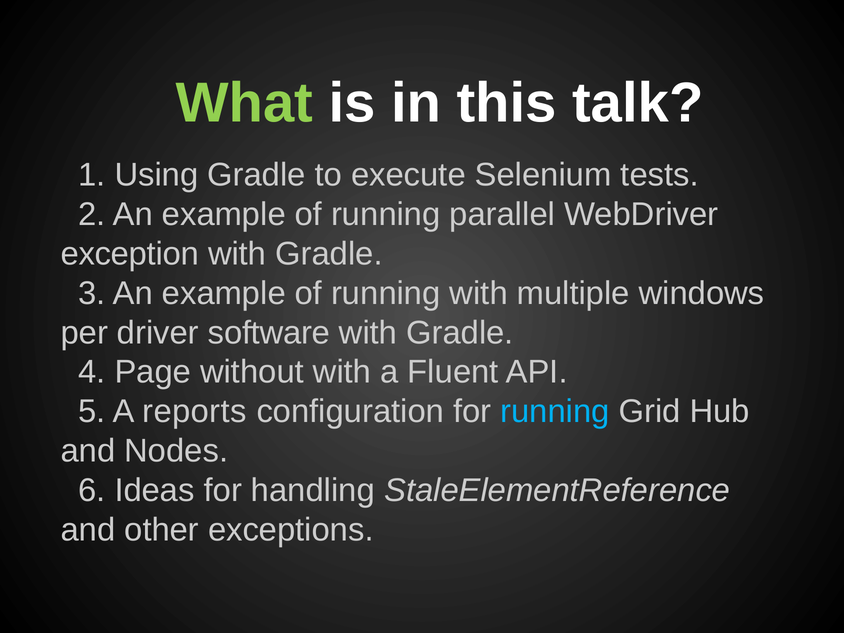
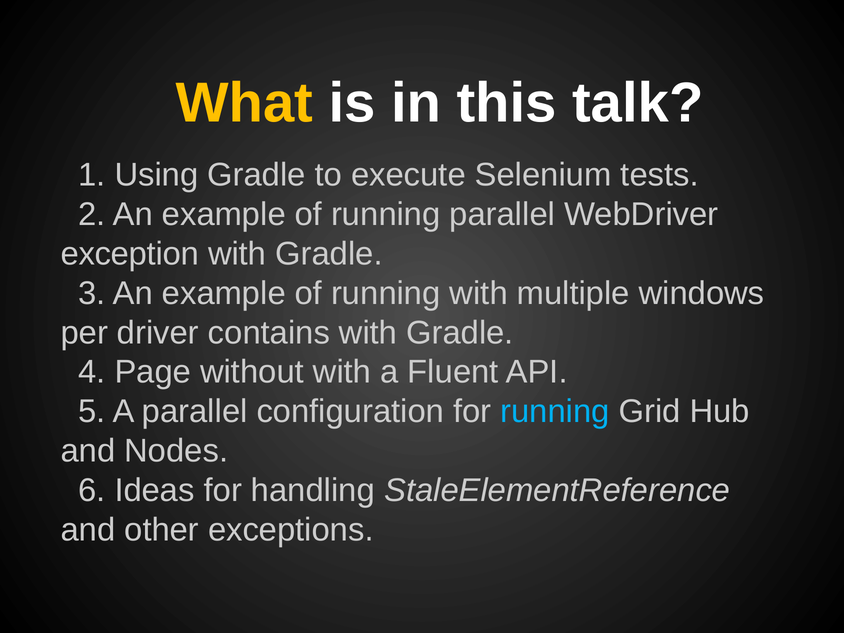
What colour: light green -> yellow
software: software -> contains
A reports: reports -> parallel
